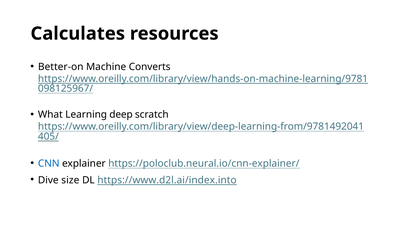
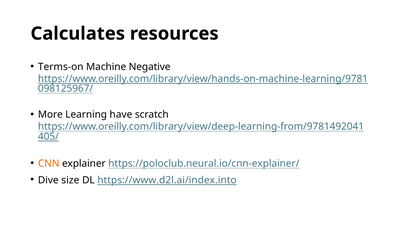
Better-on: Better-on -> Terms-on
Converts: Converts -> Negative
What: What -> More
deep: deep -> have
CNN colour: blue -> orange
